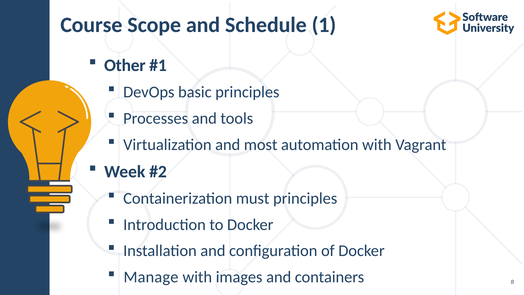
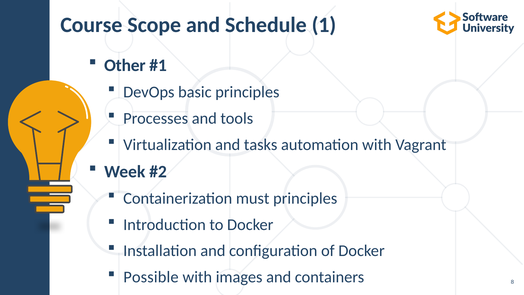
most: most -> tasks
Manage: Manage -> Possible
